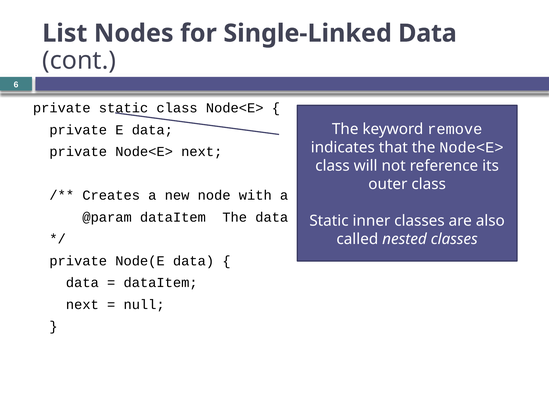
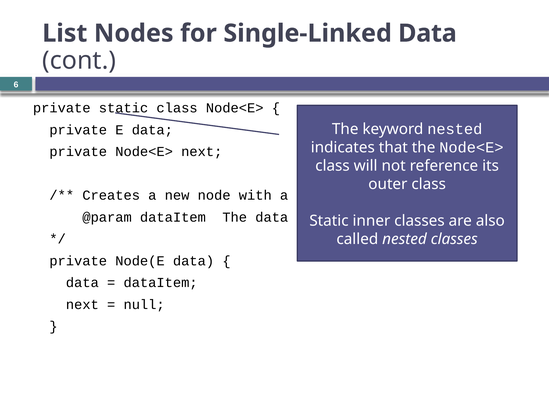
keyword remove: remove -> nested
